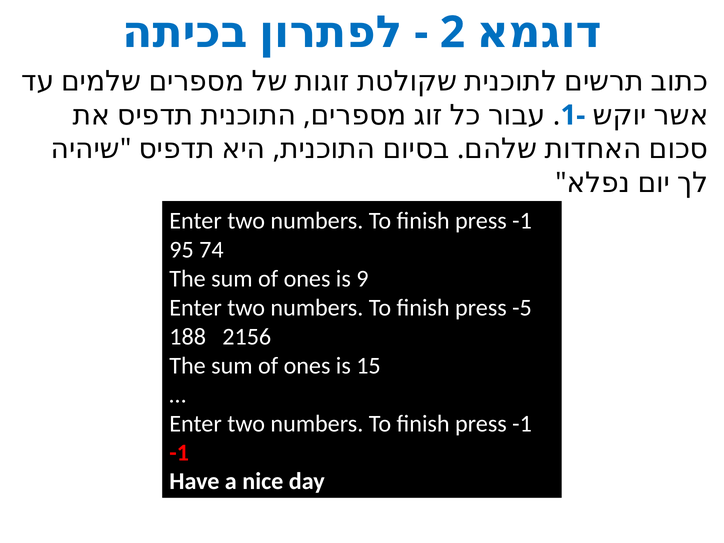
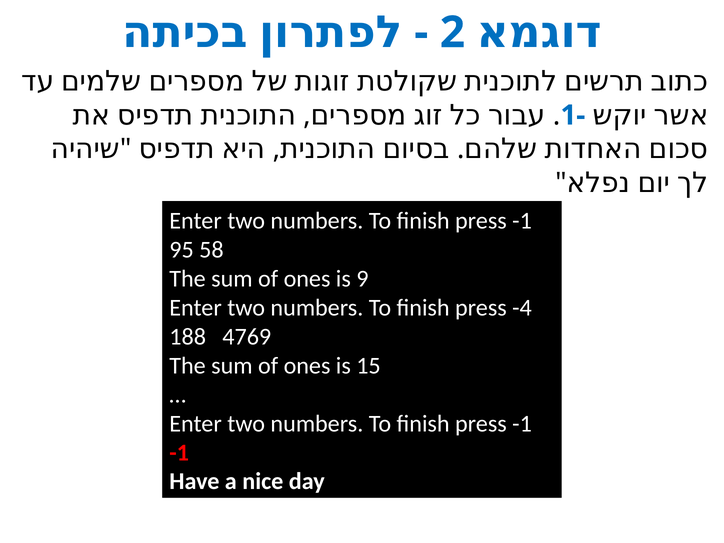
74: 74 -> 58
-5: -5 -> -4
2156: 2156 -> 4769
